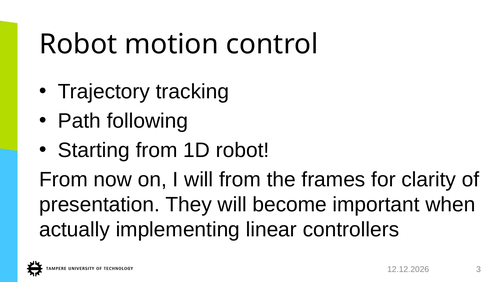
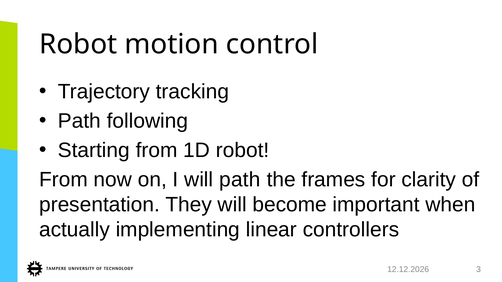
will from: from -> path
